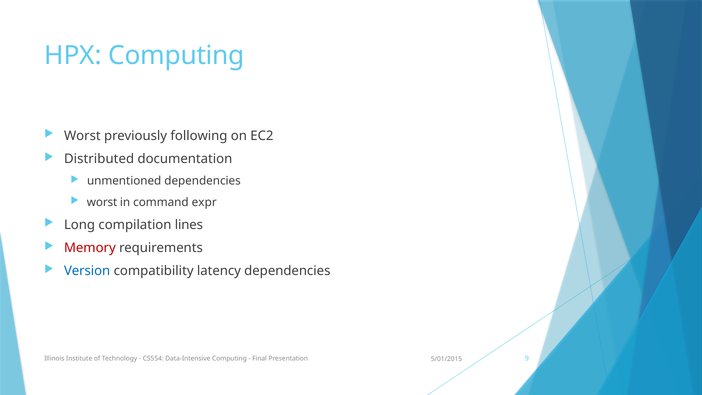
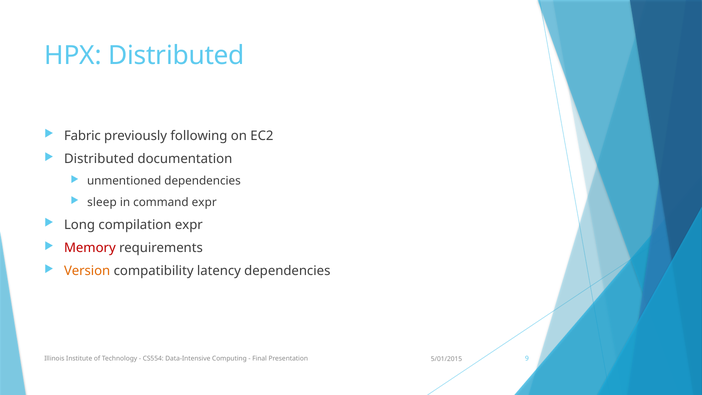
HPX Computing: Computing -> Distributed
Worst at (82, 136): Worst -> Fabric
worst at (102, 202): worst -> sleep
compilation lines: lines -> expr
Version colour: blue -> orange
